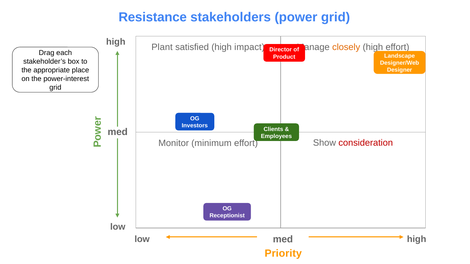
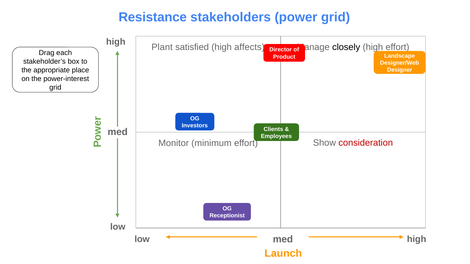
impact: impact -> affects
closely colour: orange -> black
Priority: Priority -> Launch
